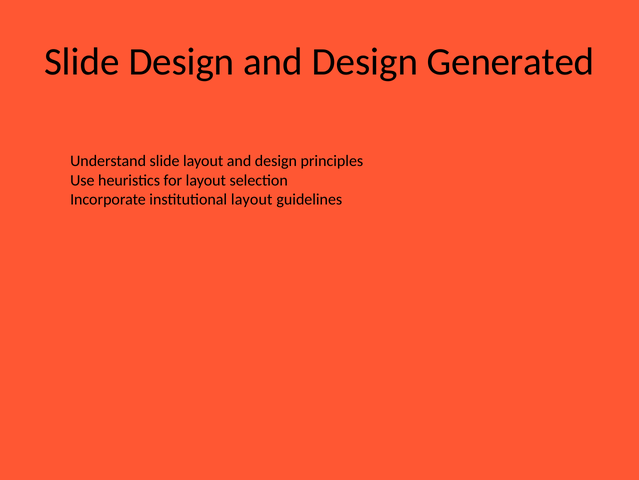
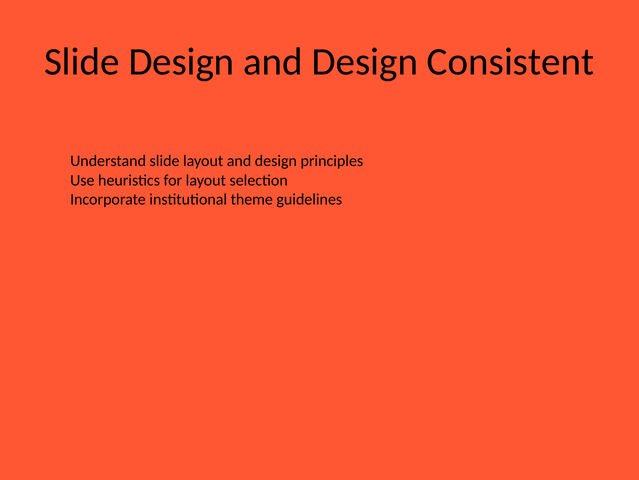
Generated: Generated -> Consistent
institutional layout: layout -> theme
